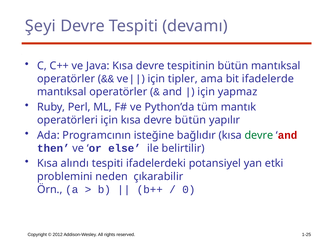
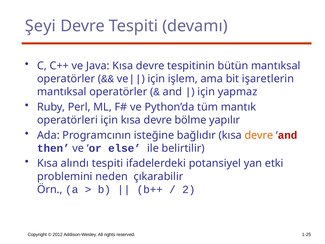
tipler: tipler -> işlem
ifadelerde: ifadelerde -> işaretlerin
devre bütün: bütün -> bölme
devre at (259, 135) colour: green -> orange
0: 0 -> 2
